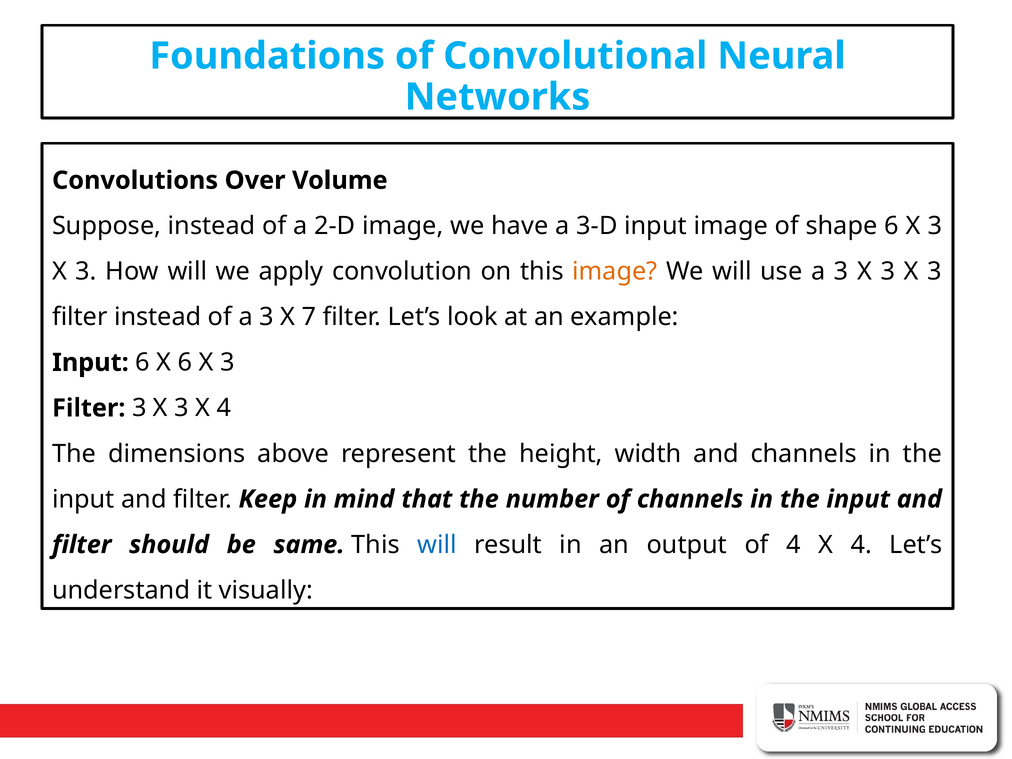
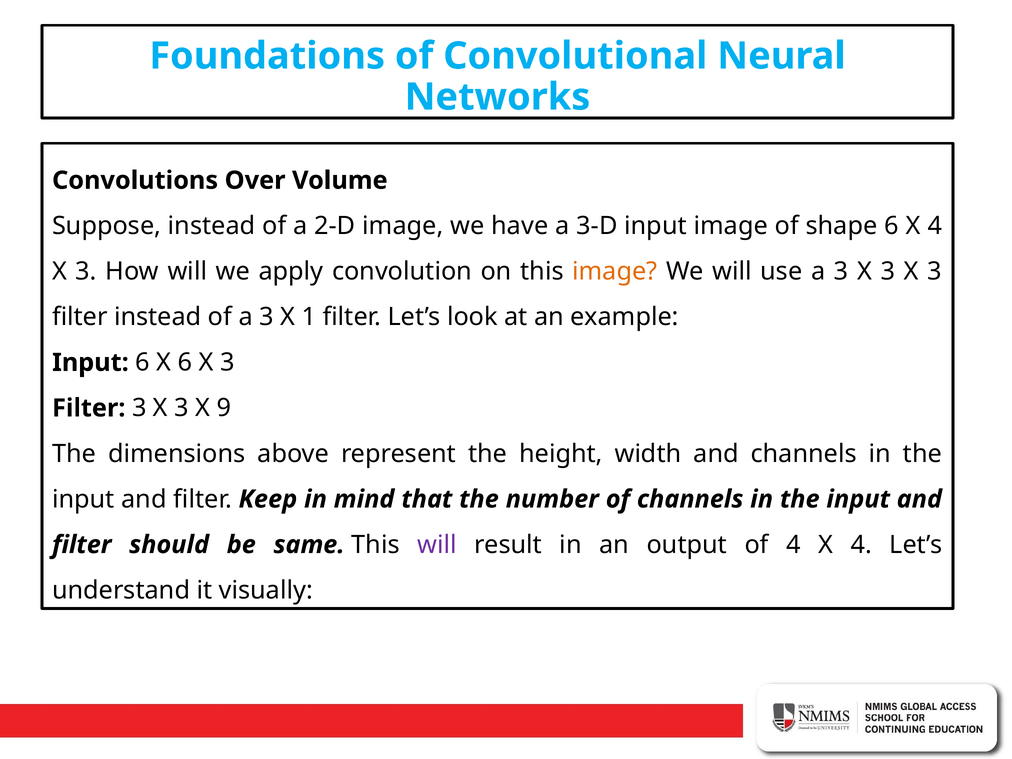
shape 6 X 3: 3 -> 4
7: 7 -> 1
3 X 4: 4 -> 9
will at (437, 545) colour: blue -> purple
